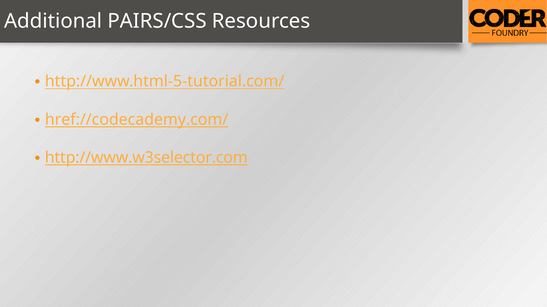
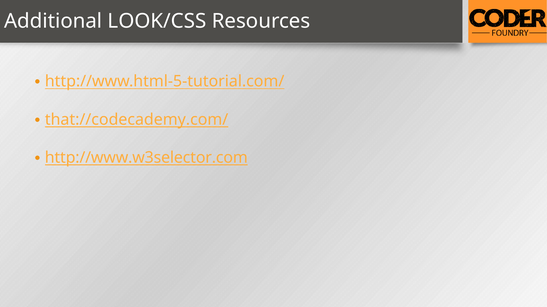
PAIRS/CSS: PAIRS/CSS -> LOOK/CSS
href://codecademy.com/: href://codecademy.com/ -> that://codecademy.com/
